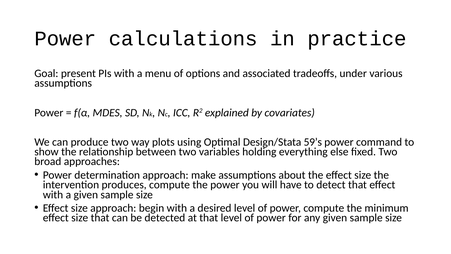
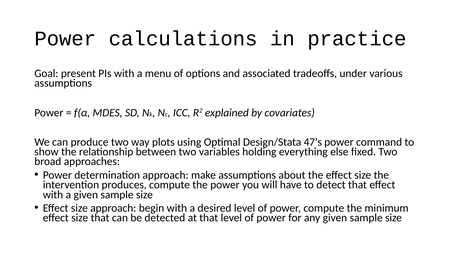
59’s: 59’s -> 47’s
